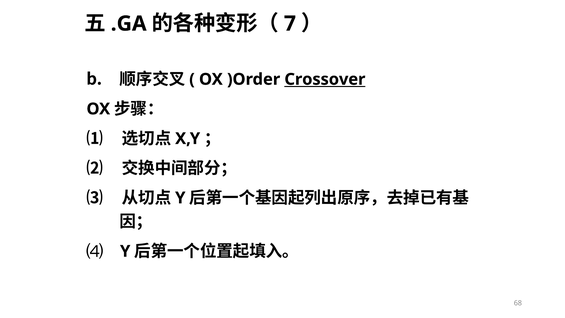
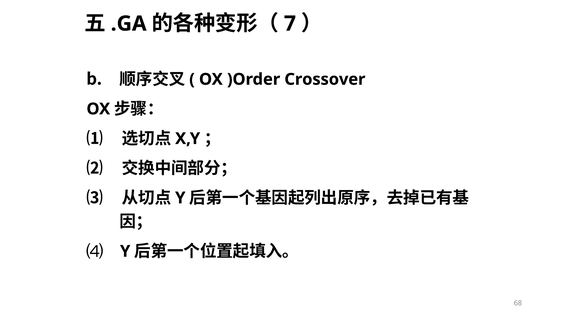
Crossover underline: present -> none
